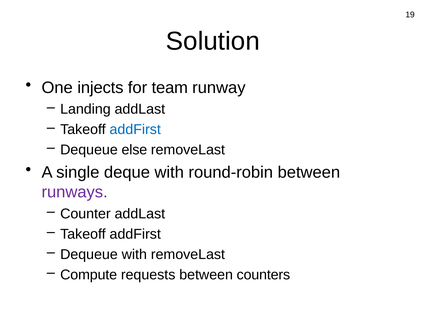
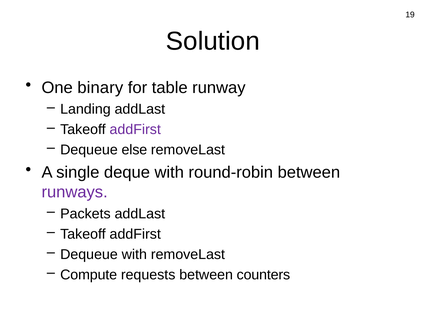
injects: injects -> binary
team: team -> table
addFirst at (135, 130) colour: blue -> purple
Counter: Counter -> Packets
